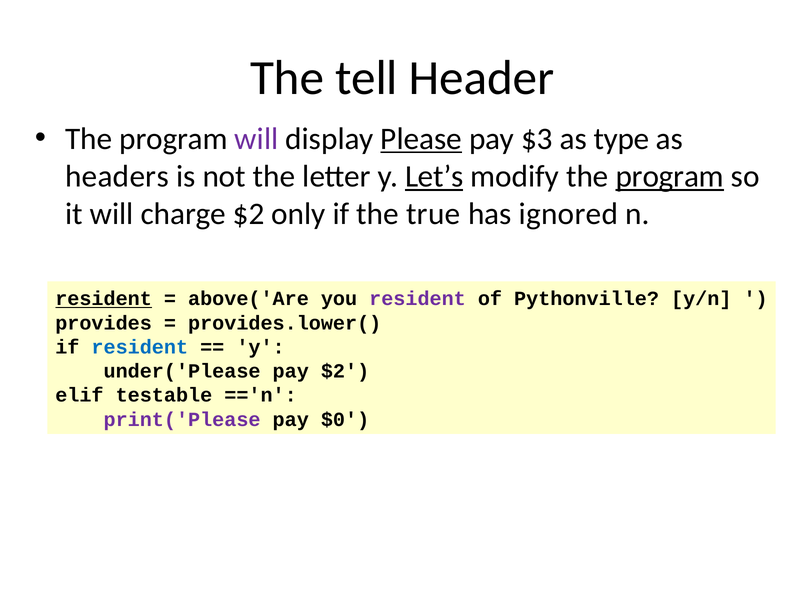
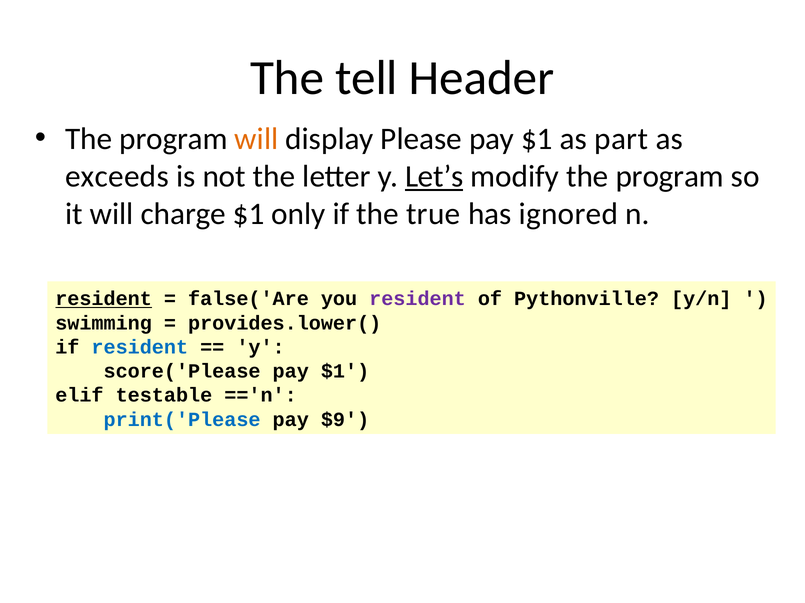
will at (256, 139) colour: purple -> orange
Please underline: present -> none
$3 at (537, 139): $3 -> $1
type: type -> part
headers: headers -> exceeds
program at (670, 177) underline: present -> none
charge $2: $2 -> $1
above('Are: above('Are -> false('Are
provides: provides -> swimming
under('Please: under('Please -> score('Please
$2 at (345, 372): $2 -> $1
print('Please colour: purple -> blue
$0: $0 -> $9
